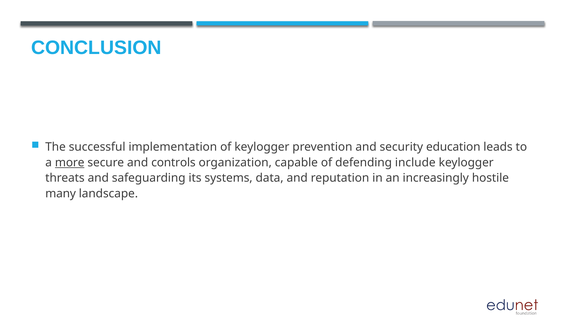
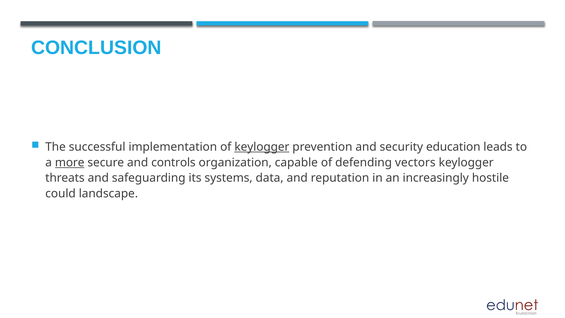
keylogger at (262, 147) underline: none -> present
include: include -> vectors
many: many -> could
